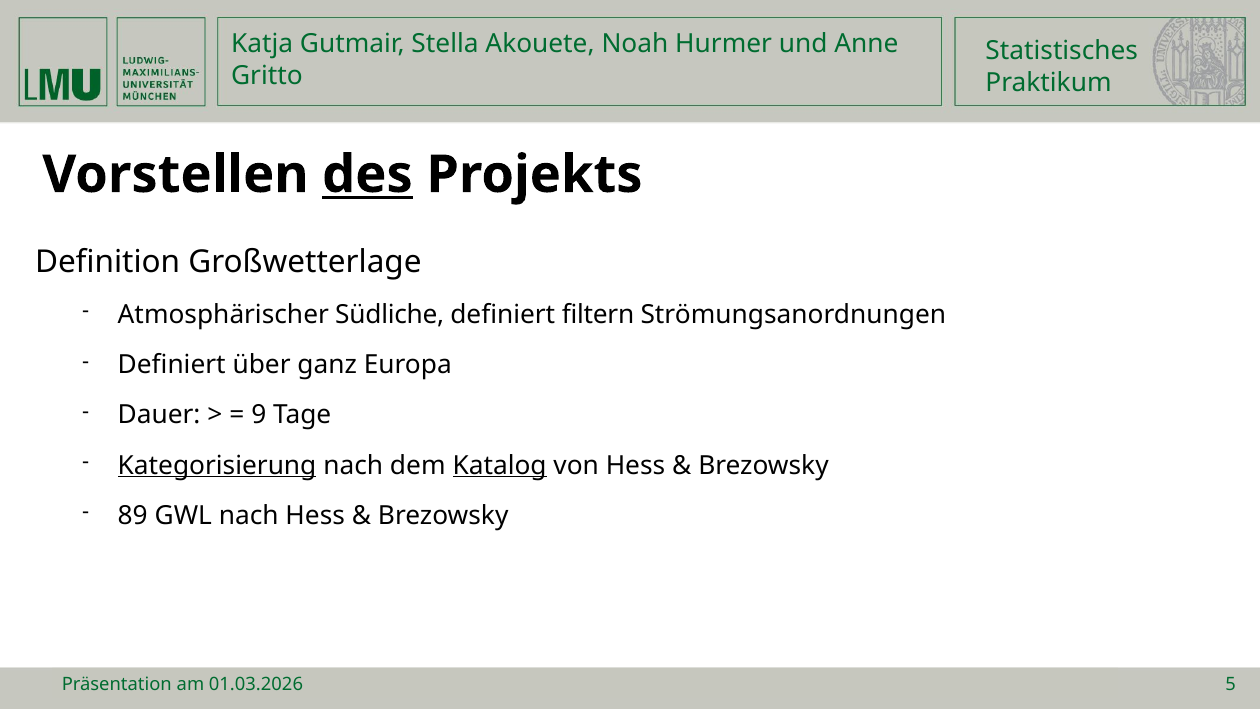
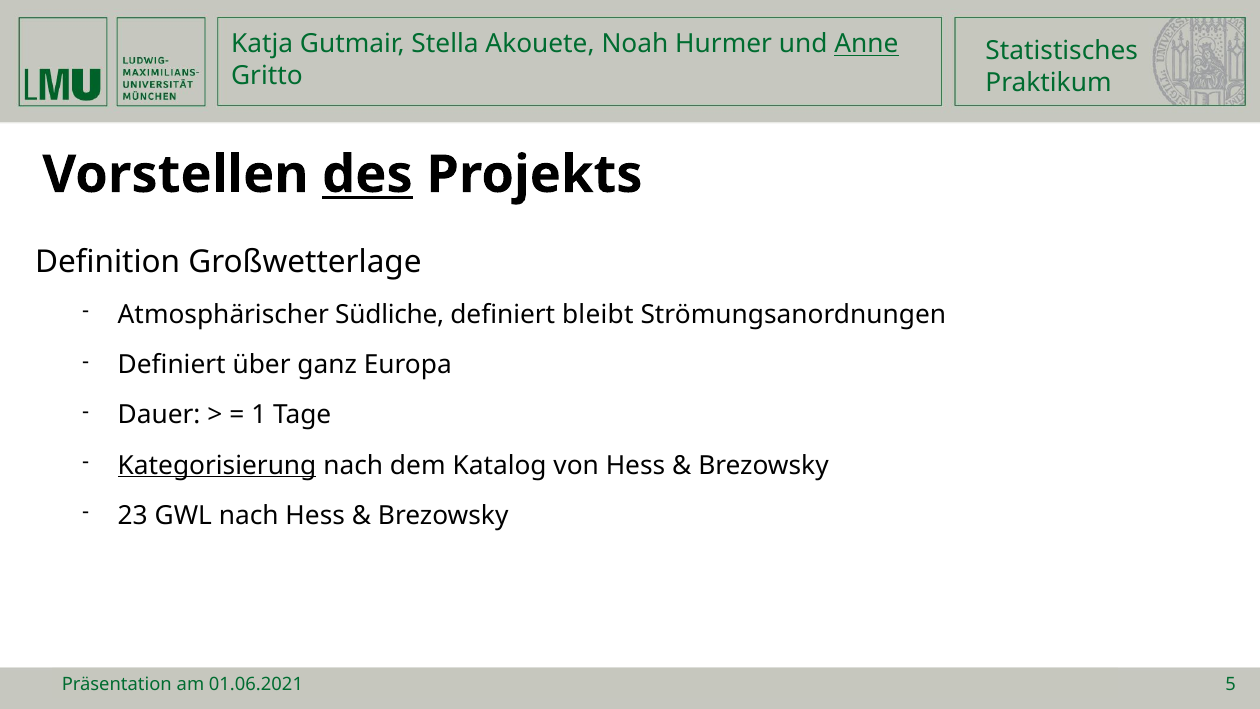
Anne underline: none -> present
filtern: filtern -> bleibt
9: 9 -> 1
Katalog underline: present -> none
89: 89 -> 23
01.03.2026: 01.03.2026 -> 01.06.2021
